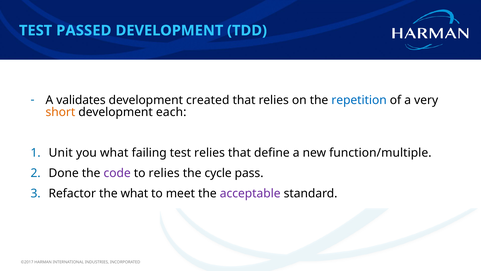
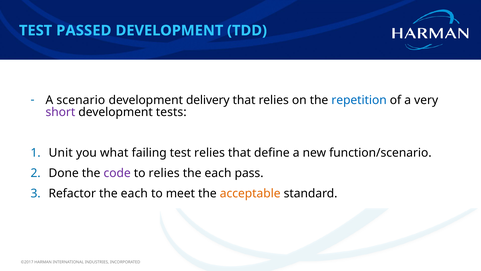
validates: validates -> scenario
created: created -> delivery
short colour: orange -> purple
each: each -> tests
function/multiple: function/multiple -> function/scenario
cycle at (218, 173): cycle -> each
Refactor the what: what -> each
acceptable colour: purple -> orange
